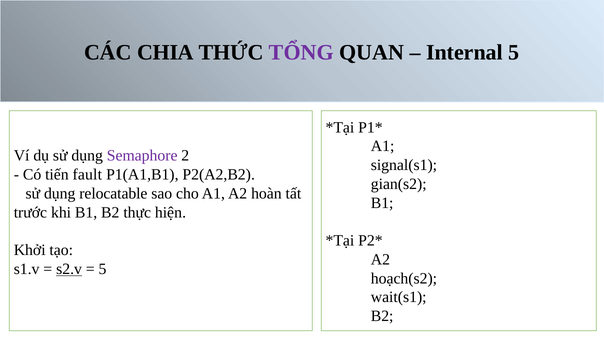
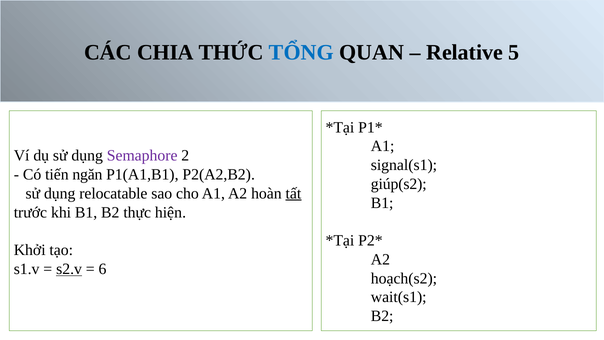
TỔNG colour: purple -> blue
Internal: Internal -> Relative
fault: fault -> ngăn
gian(s2: gian(s2 -> giúp(s2
tất underline: none -> present
5 at (103, 269): 5 -> 6
